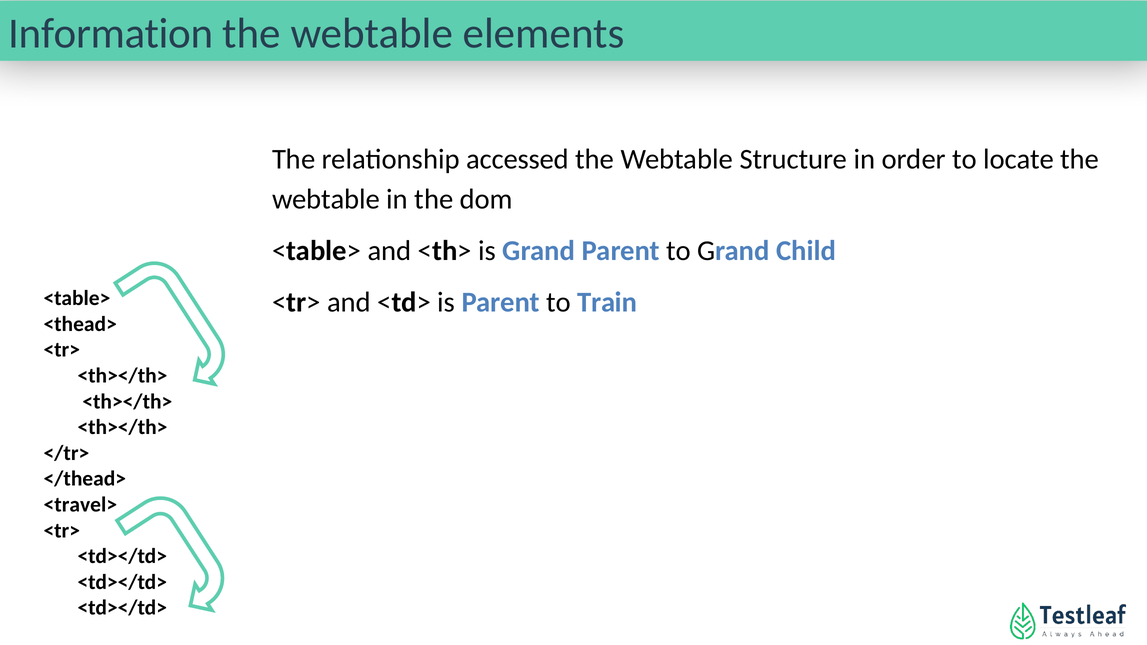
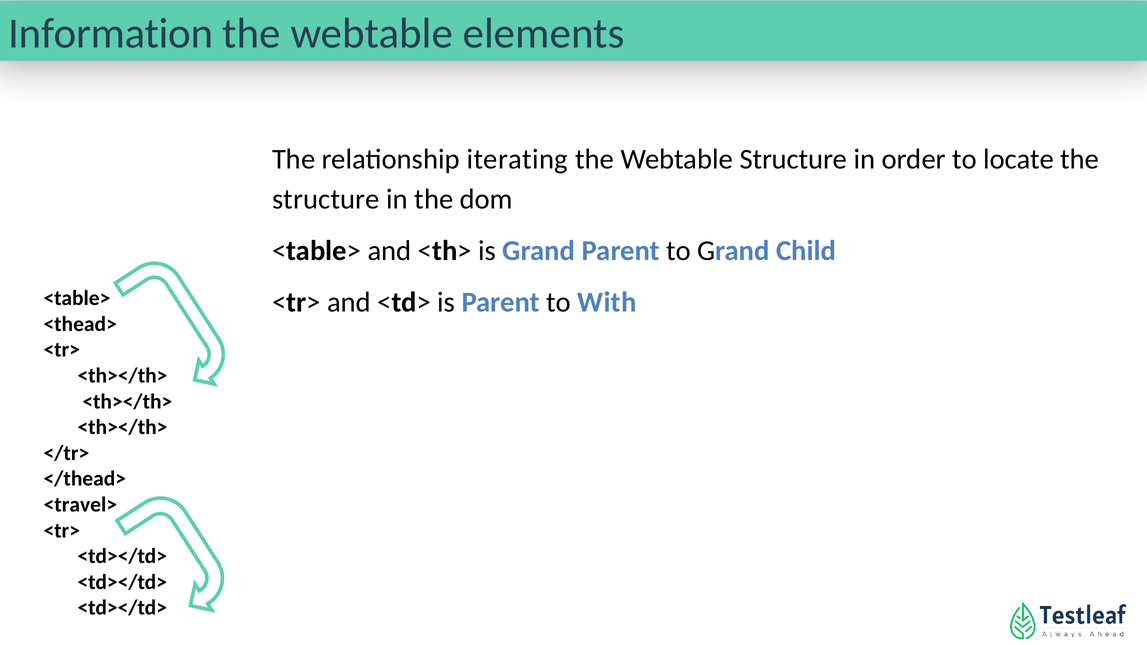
accessed: accessed -> iterating
webtable at (326, 199): webtable -> structure
Train: Train -> With
